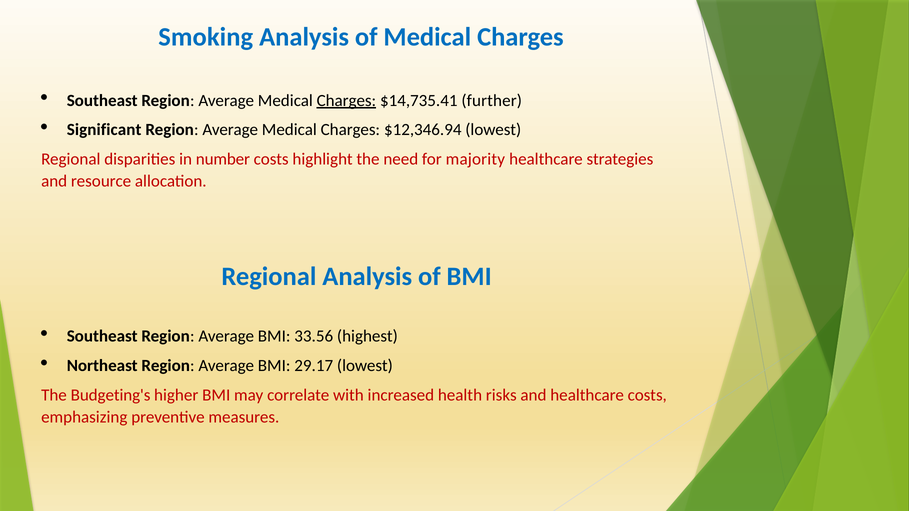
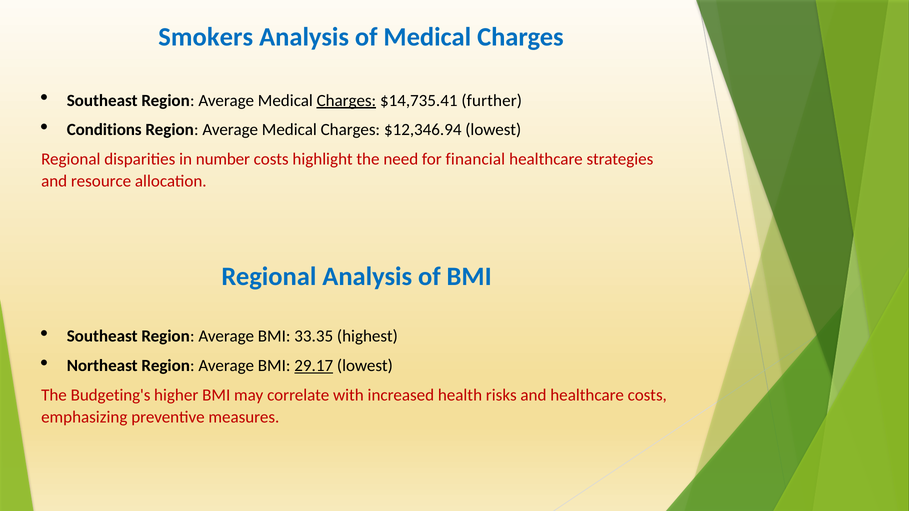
Smoking: Smoking -> Smokers
Significant: Significant -> Conditions
majority: majority -> financial
33.56: 33.56 -> 33.35
29.17 underline: none -> present
